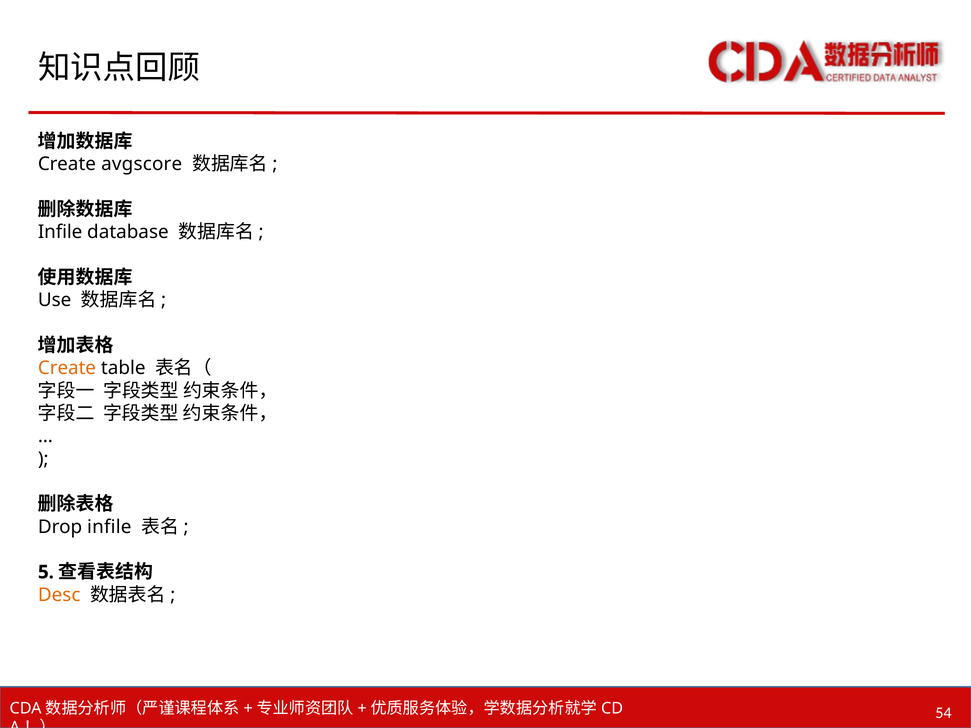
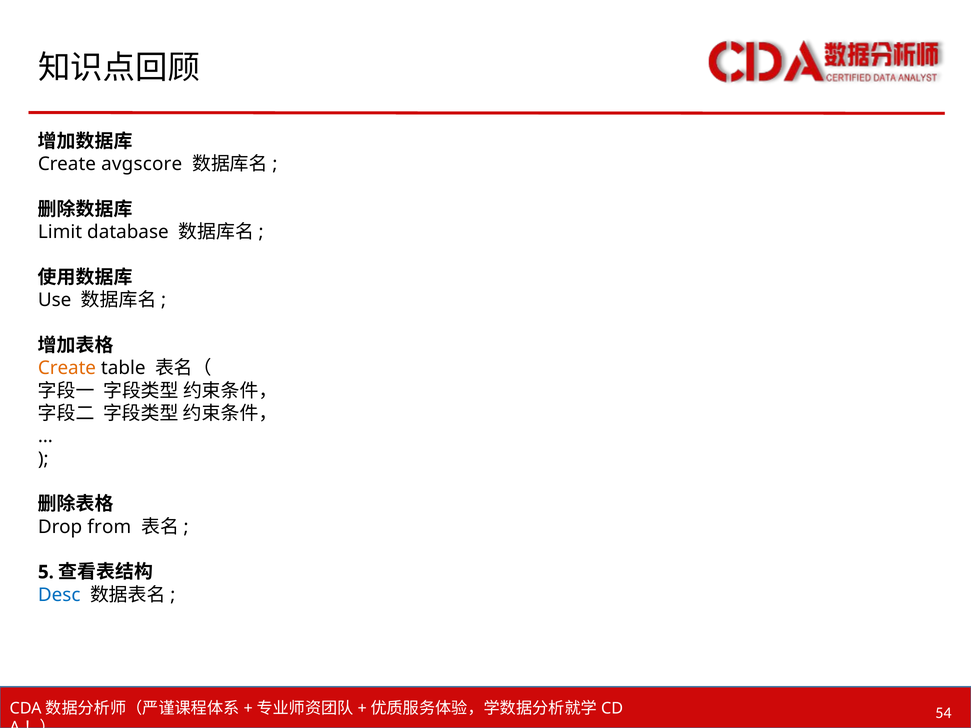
Infile at (60, 232): Infile -> Limit
Drop infile: infile -> from
Desc colour: orange -> blue
